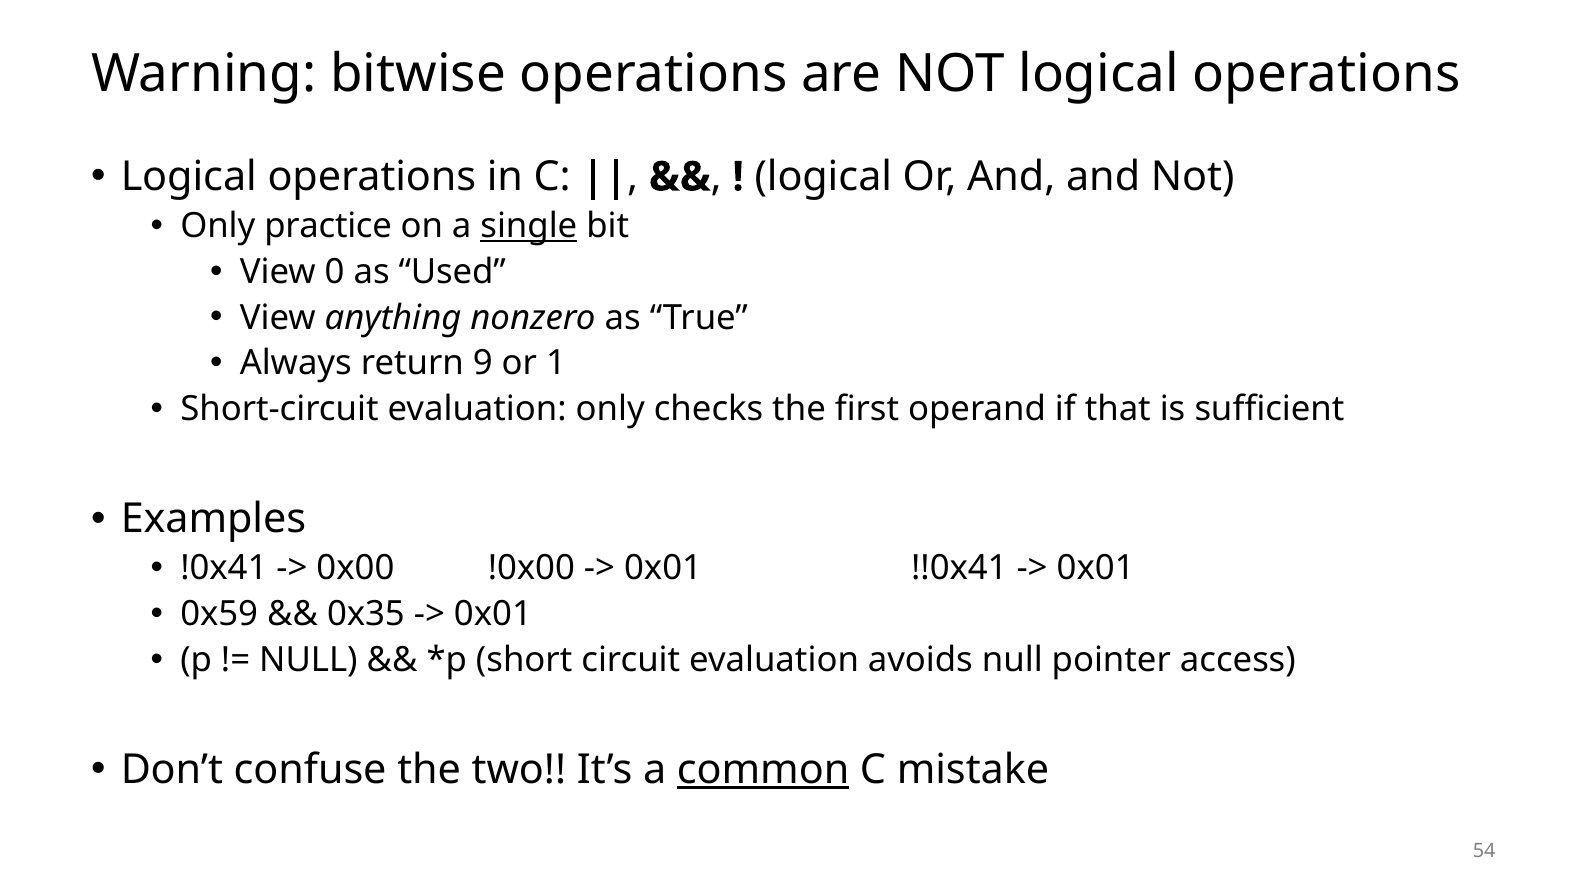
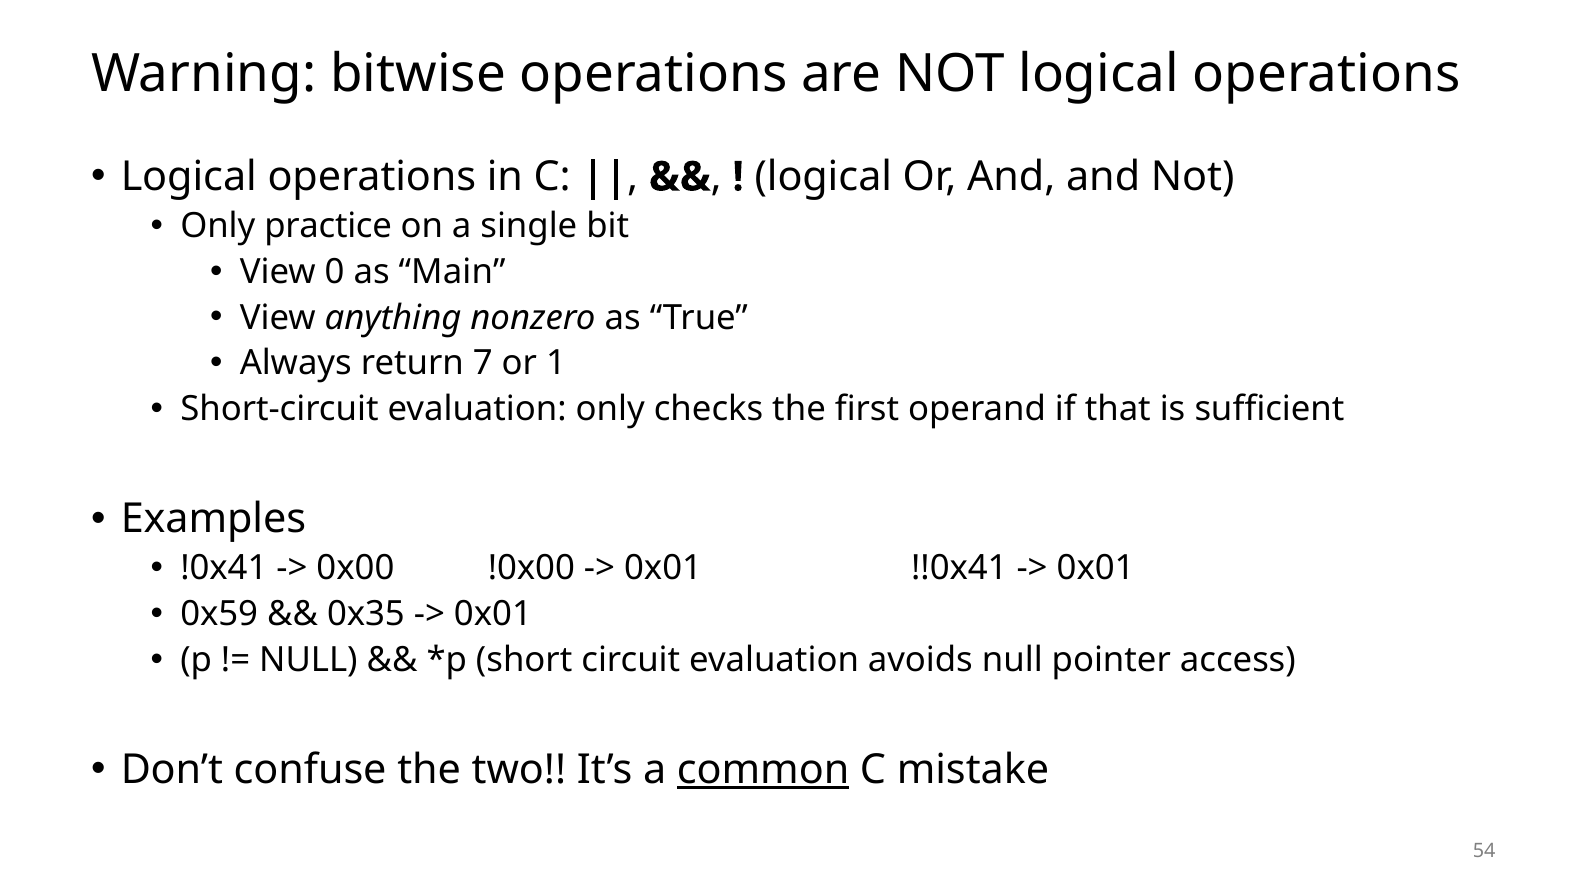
single underline: present -> none
Used: Used -> Main
9: 9 -> 7
